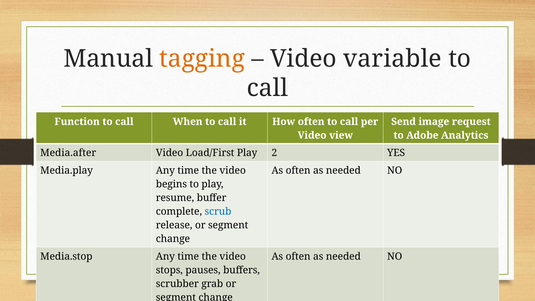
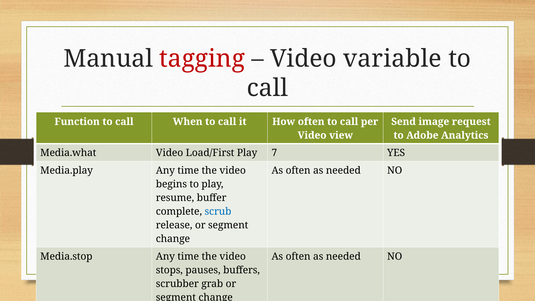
tagging colour: orange -> red
Media.after: Media.after -> Media.what
2: 2 -> 7
